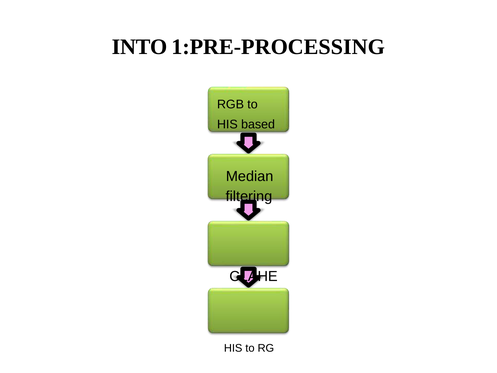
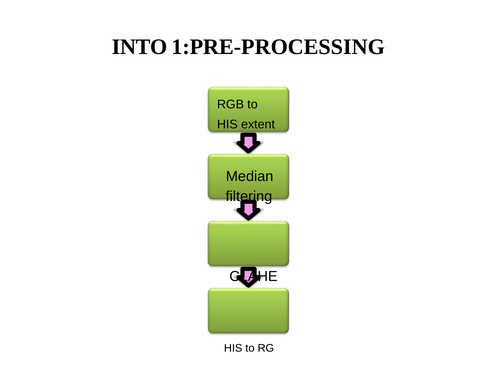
based: based -> extent
